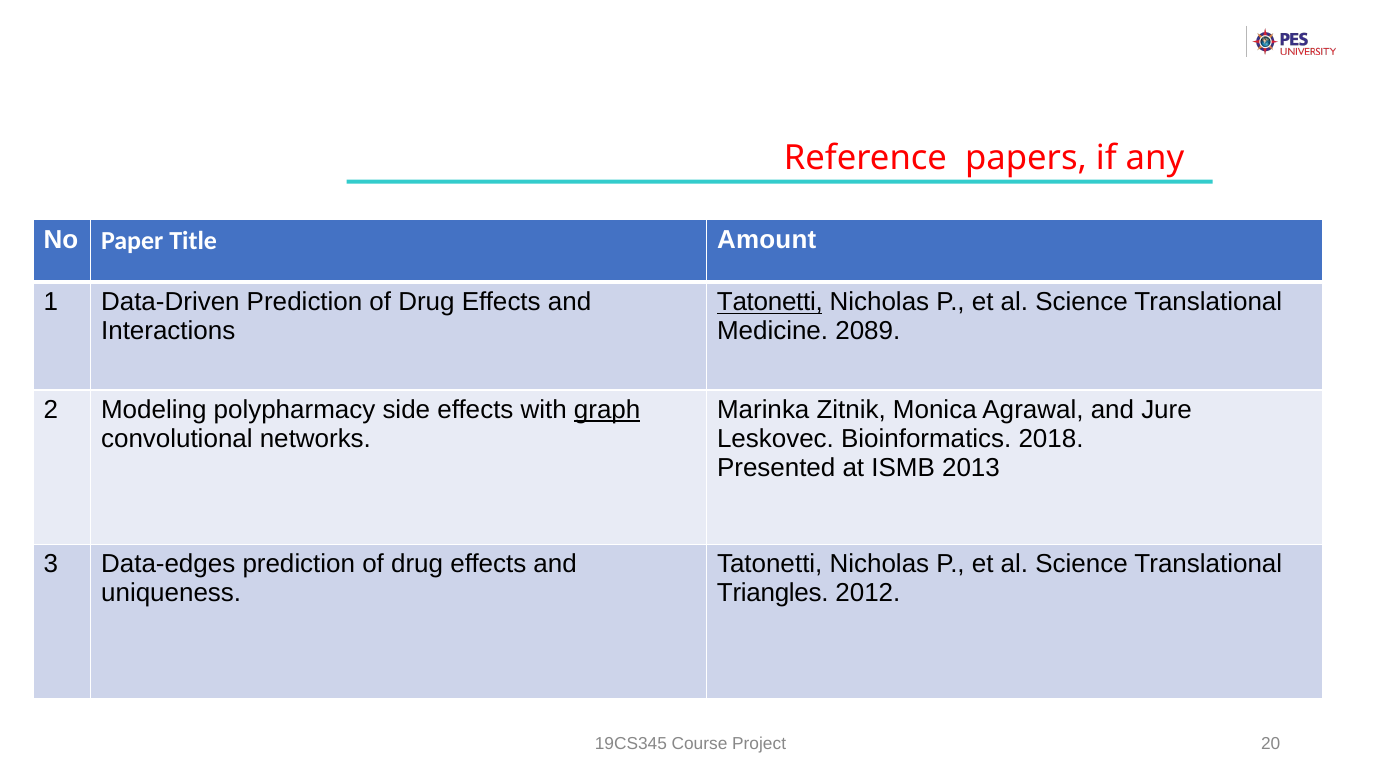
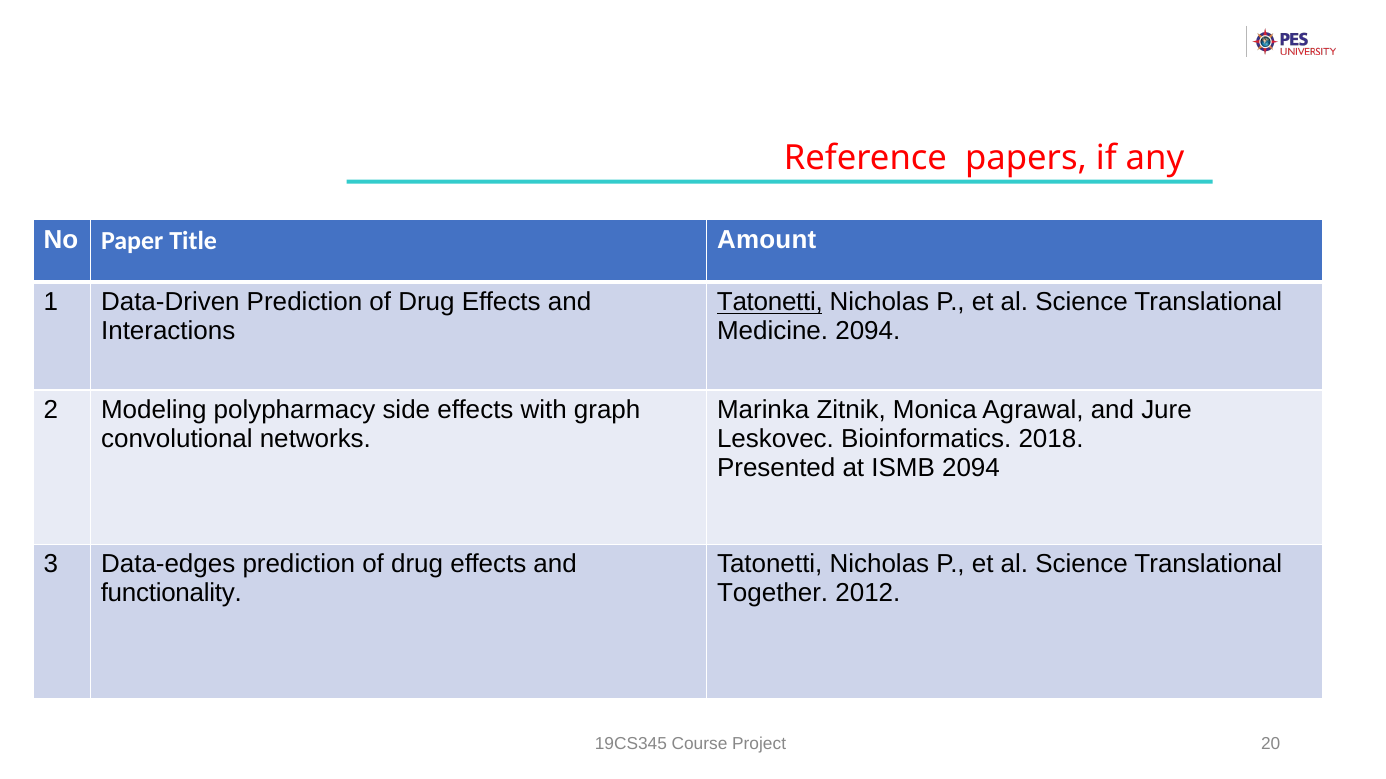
Medicine 2089: 2089 -> 2094
graph underline: present -> none
ISMB 2013: 2013 -> 2094
uniqueness: uniqueness -> functionality
Triangles: Triangles -> Together
